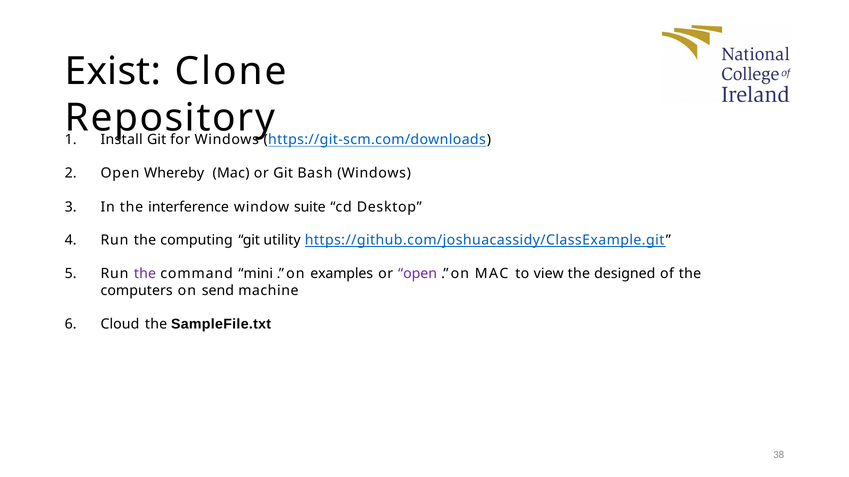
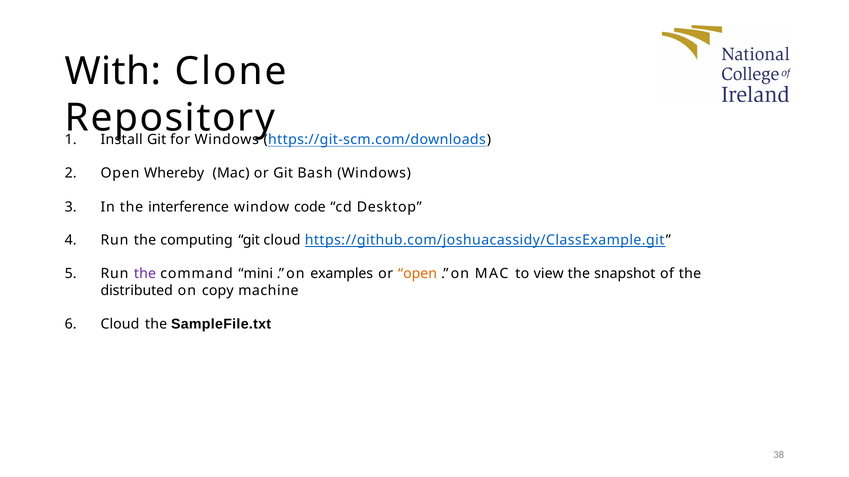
Exist: Exist -> With
suite: suite -> code
git utility: utility -> cloud
open at (418, 274) colour: purple -> orange
designed: designed -> snapshot
computers: computers -> distributed
send: send -> copy
